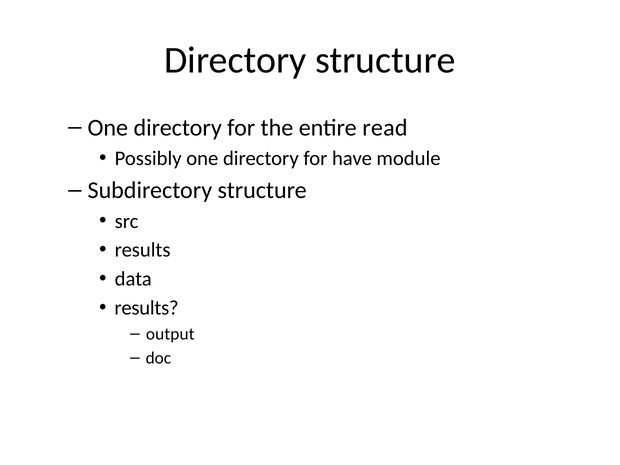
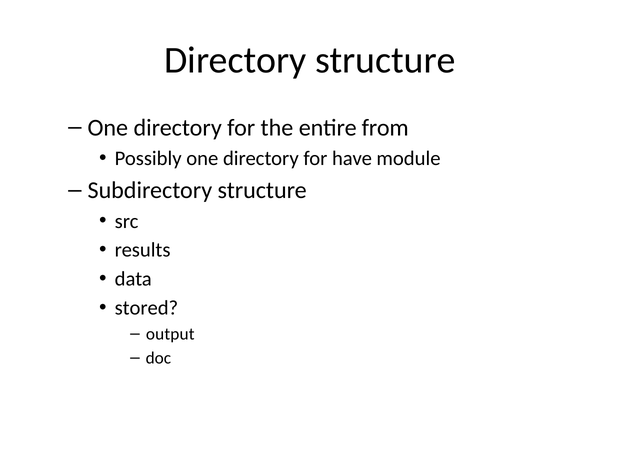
read: read -> from
results at (147, 308): results -> stored
